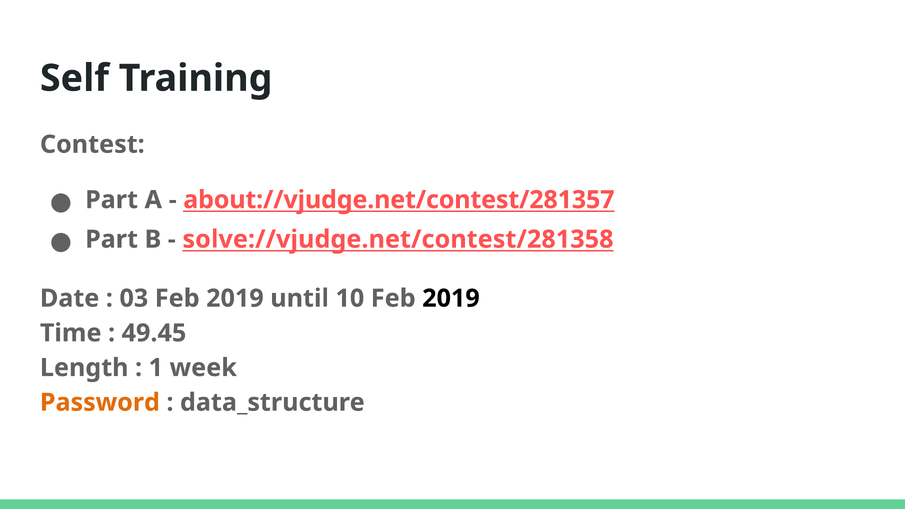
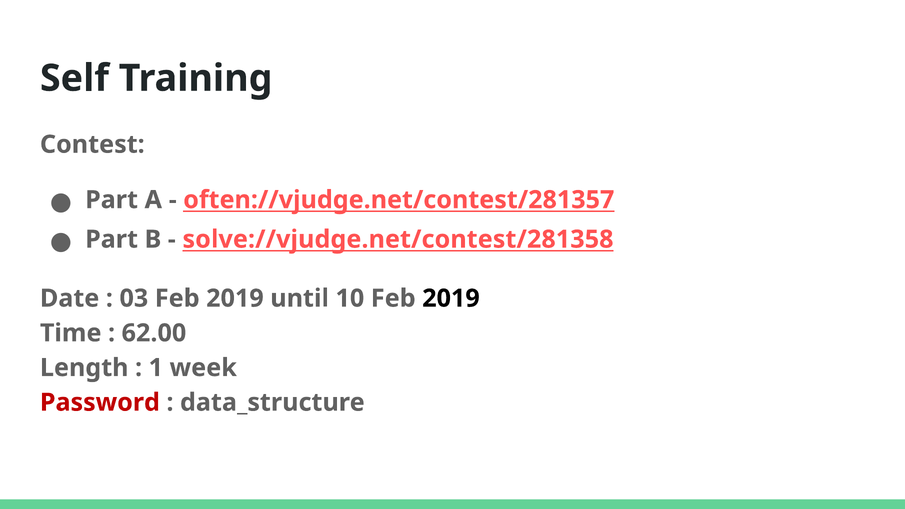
about://vjudge.net/contest/281357: about://vjudge.net/contest/281357 -> often://vjudge.net/contest/281357
49.45: 49.45 -> 62.00
Password colour: orange -> red
